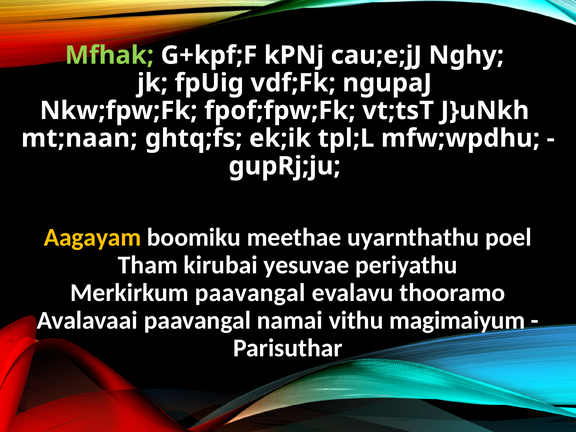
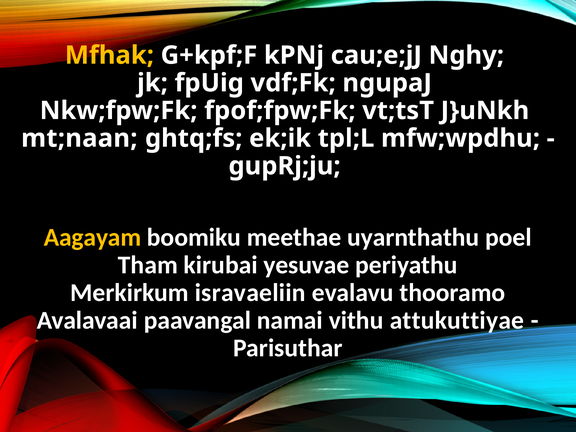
Mfhak colour: light green -> yellow
Merkirkum paavangal: paavangal -> isravaeliin
magimaiyum: magimaiyum -> attukuttiyae
